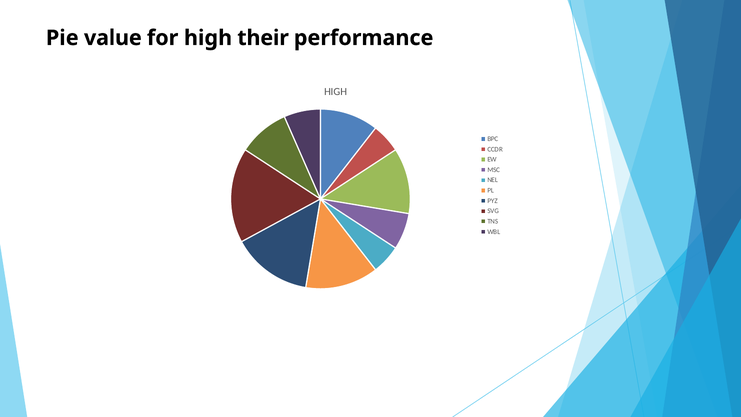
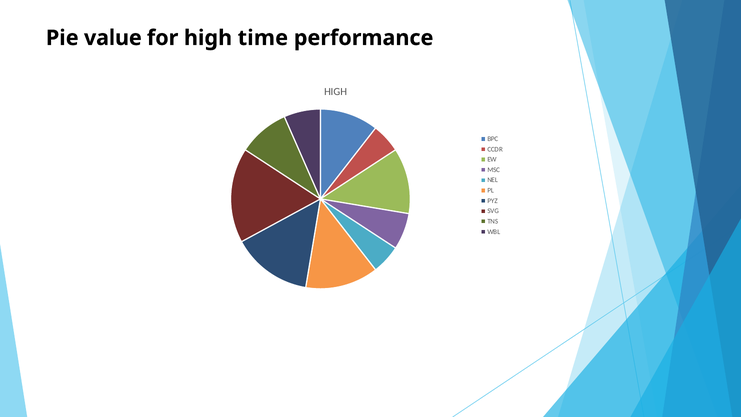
their: their -> time
